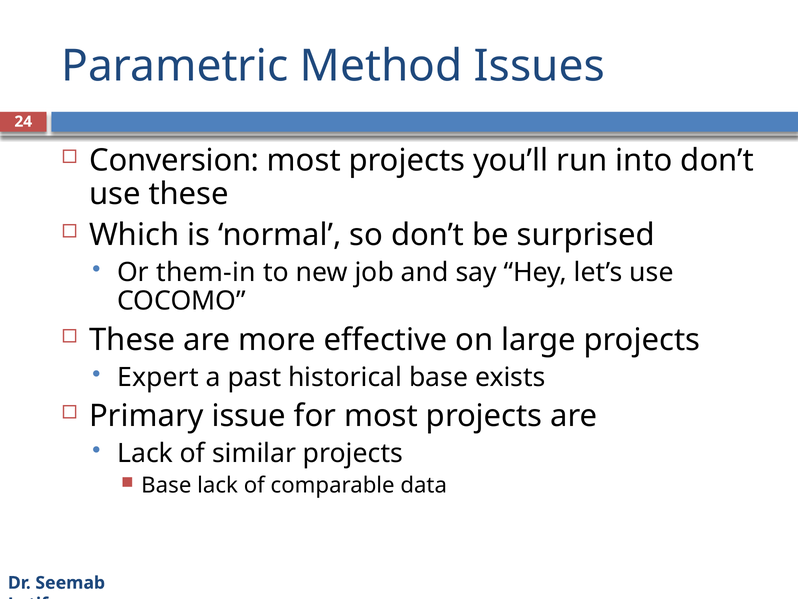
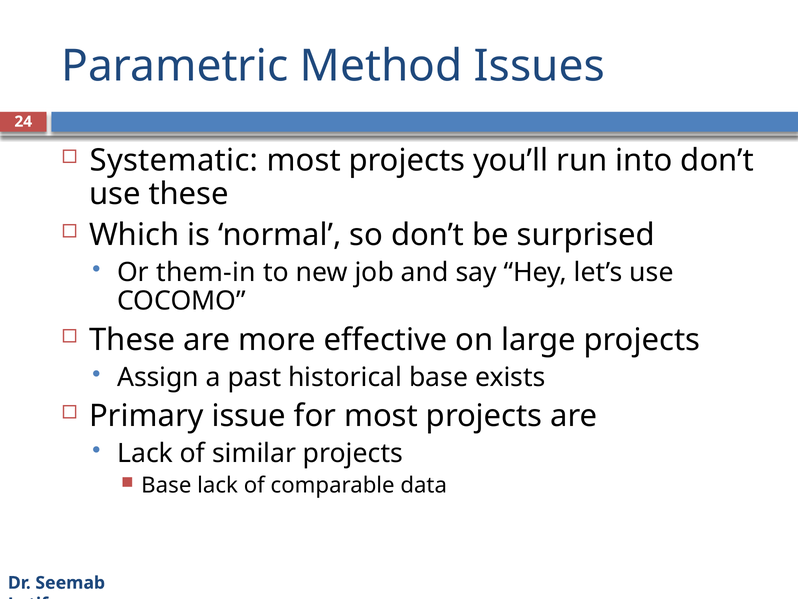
Conversion: Conversion -> Systematic
Expert: Expert -> Assign
